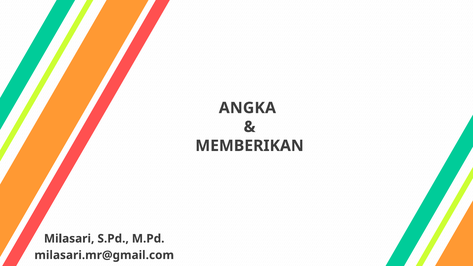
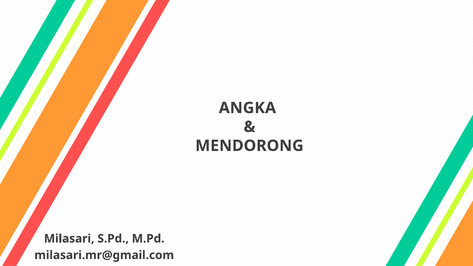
MEMBERIKAN: MEMBERIKAN -> MENDORONG
